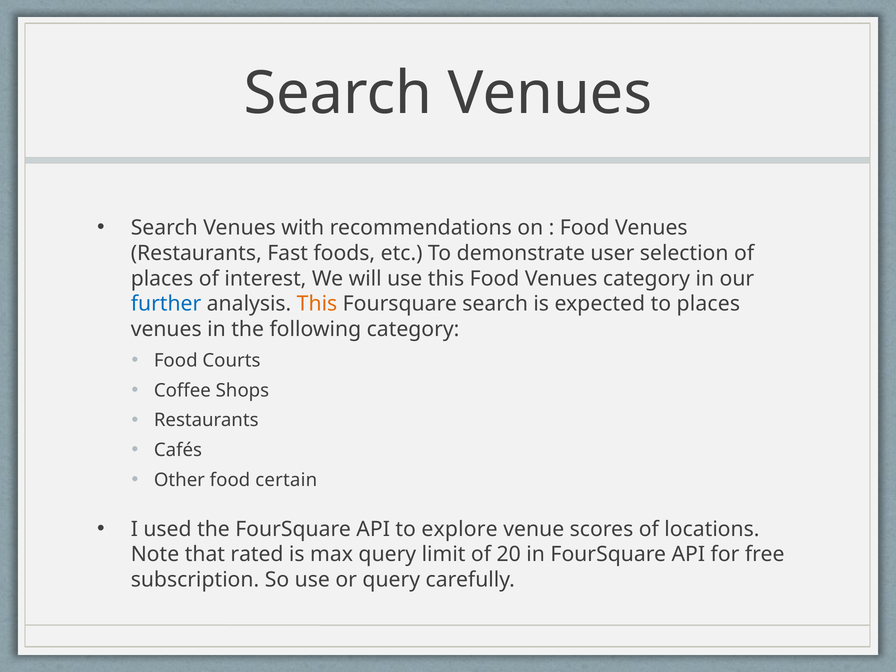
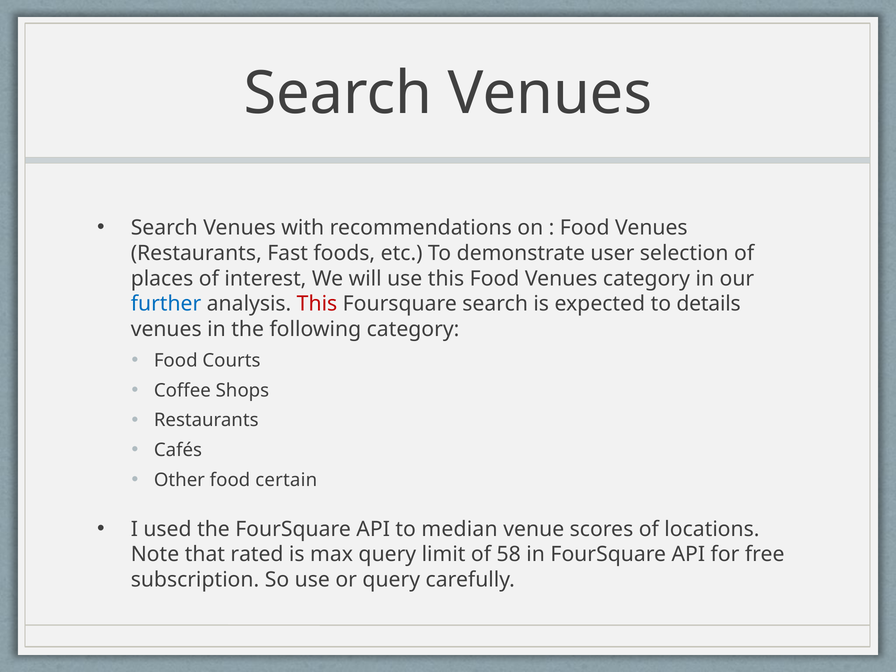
This at (317, 304) colour: orange -> red
to places: places -> details
explore: explore -> median
20: 20 -> 58
